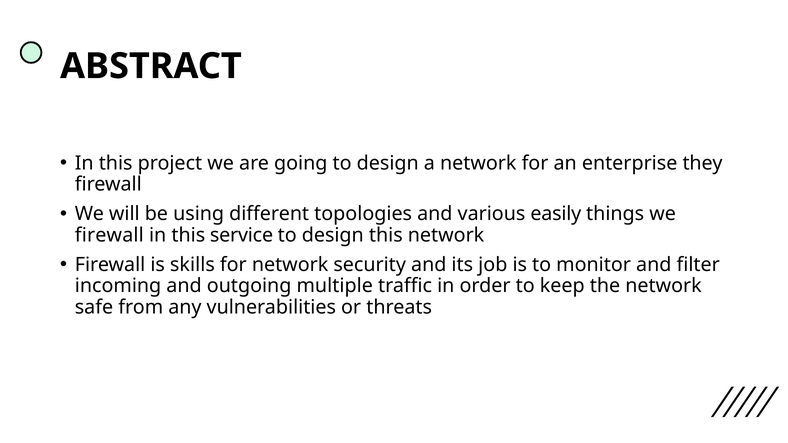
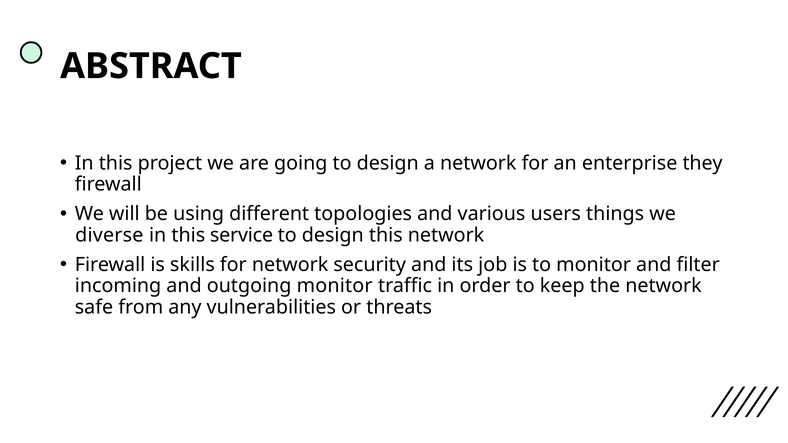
easily: easily -> users
firewall at (109, 235): firewall -> diverse
outgoing multiple: multiple -> monitor
